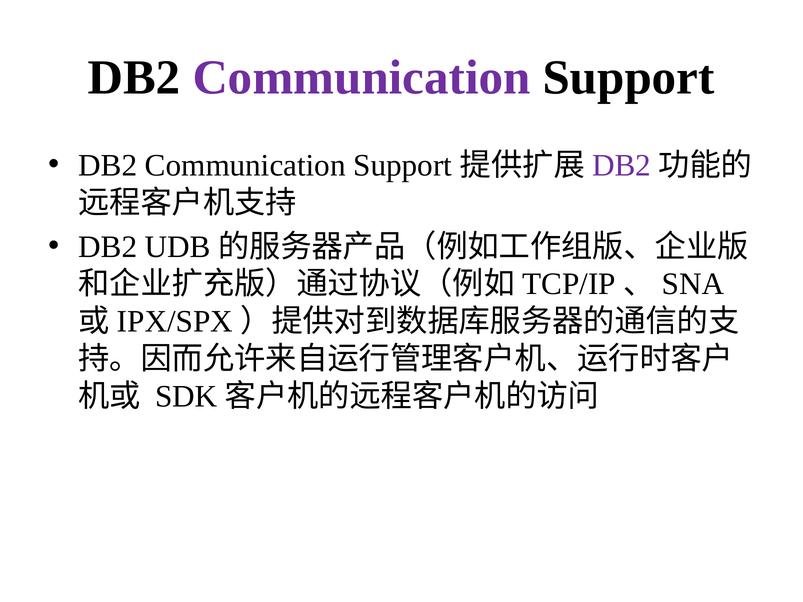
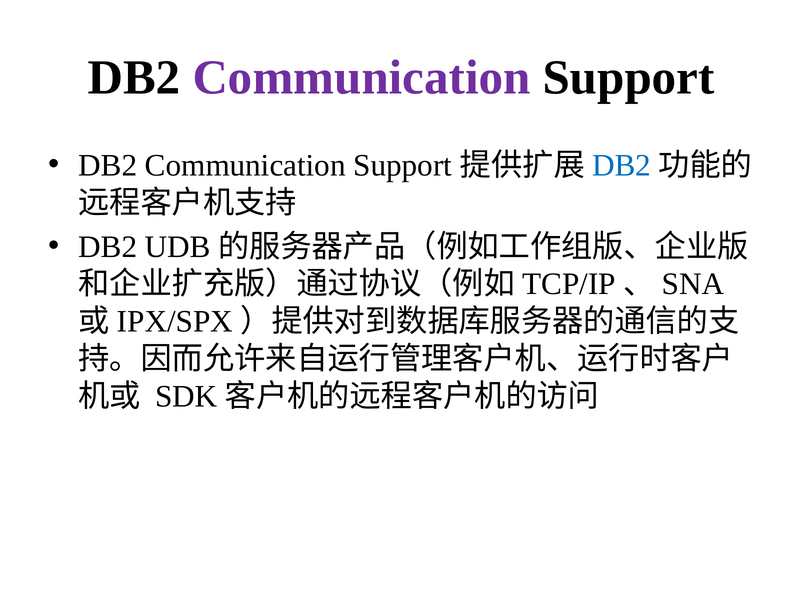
DB2 at (622, 165) colour: purple -> blue
